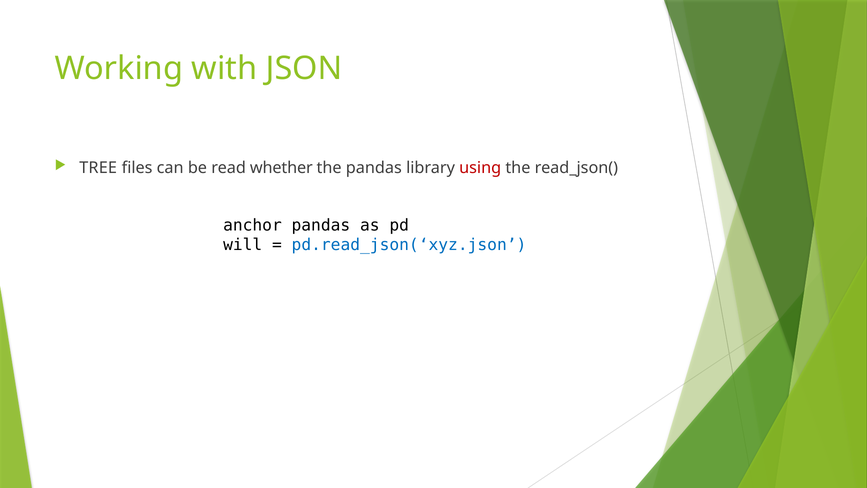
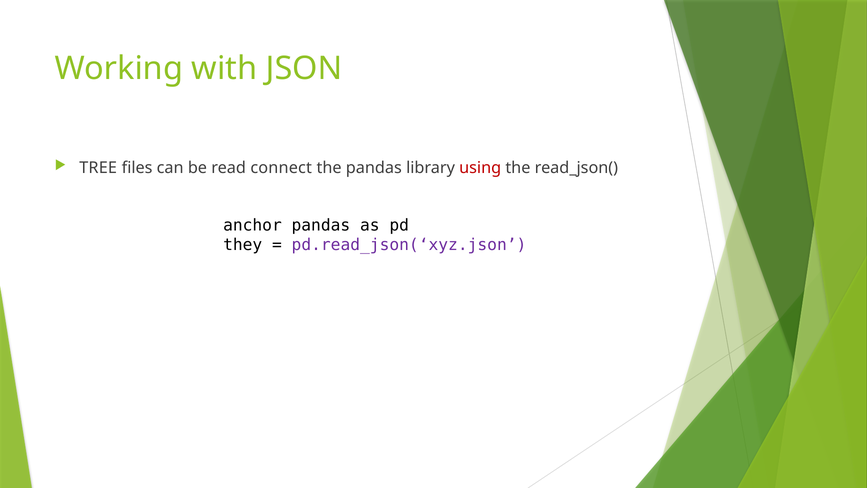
whether: whether -> connect
will: will -> they
pd.read_json(‘xyz.json colour: blue -> purple
